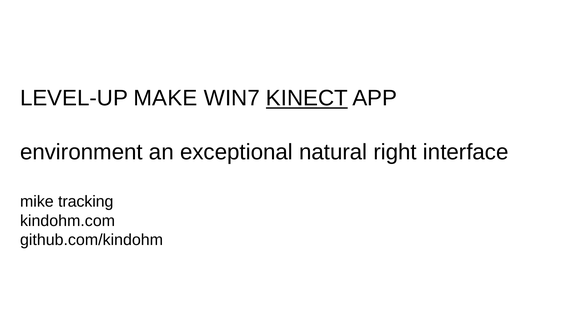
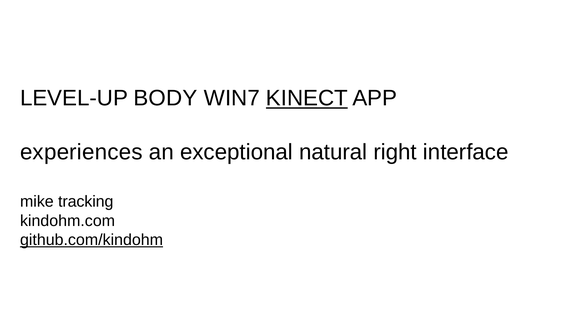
MAKE: MAKE -> BODY
environment: environment -> experiences
github.com/kindohm underline: none -> present
